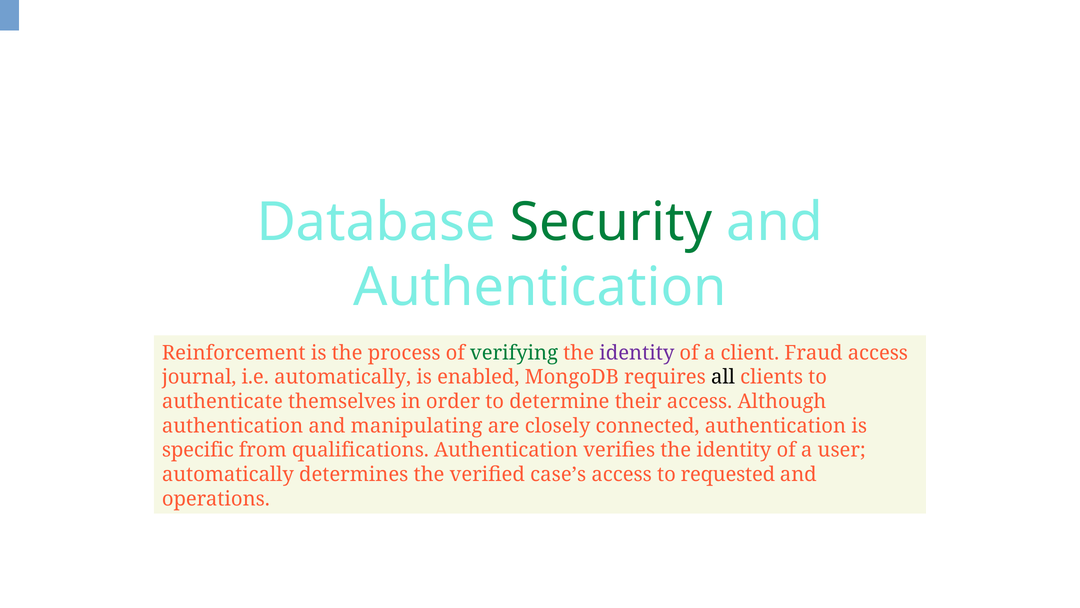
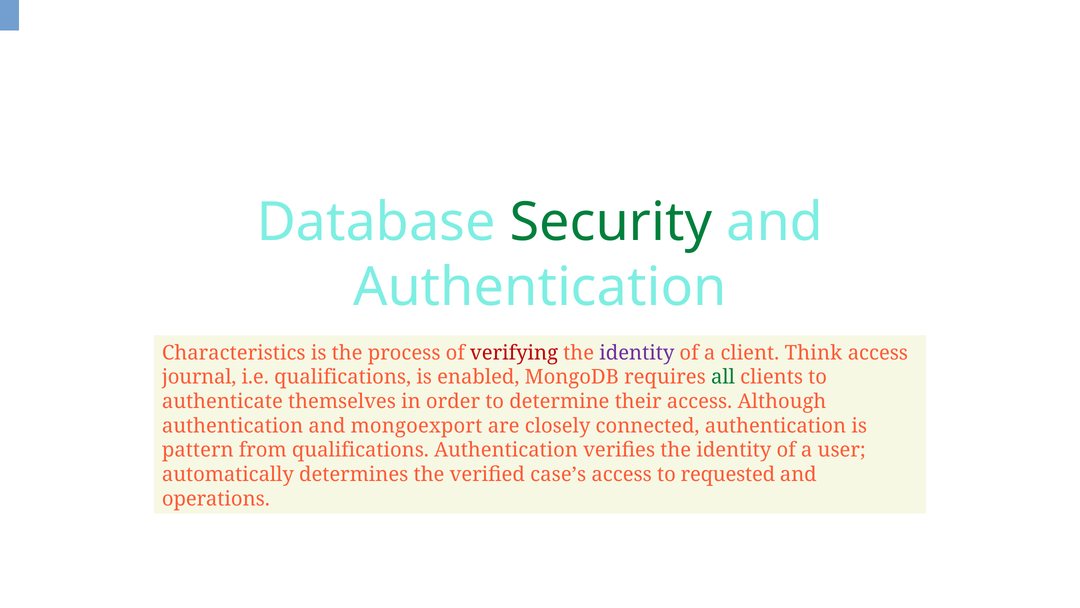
Reinforcement: Reinforcement -> Characteristics
verifying colour: green -> red
Fraud: Fraud -> Think
i.e automatically: automatically -> qualifications
all colour: black -> green
manipulating: manipulating -> mongoexport
specific: specific -> pattern
